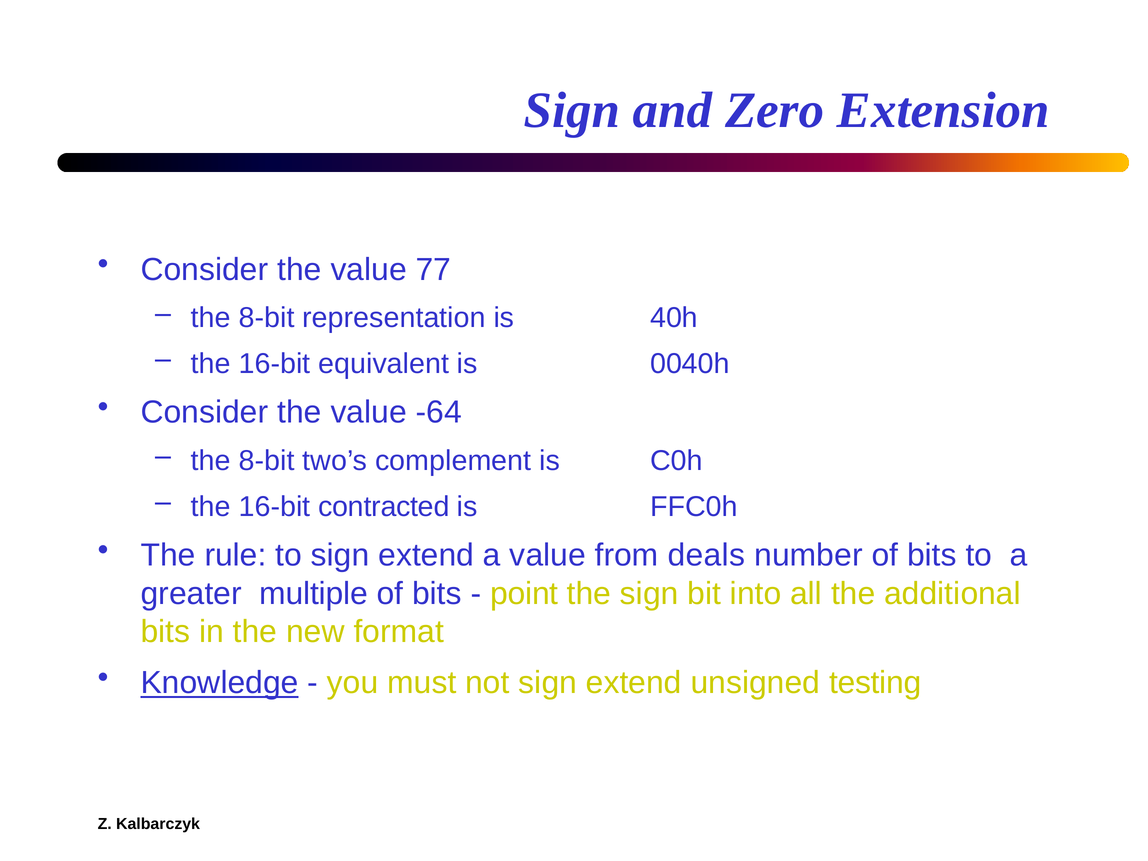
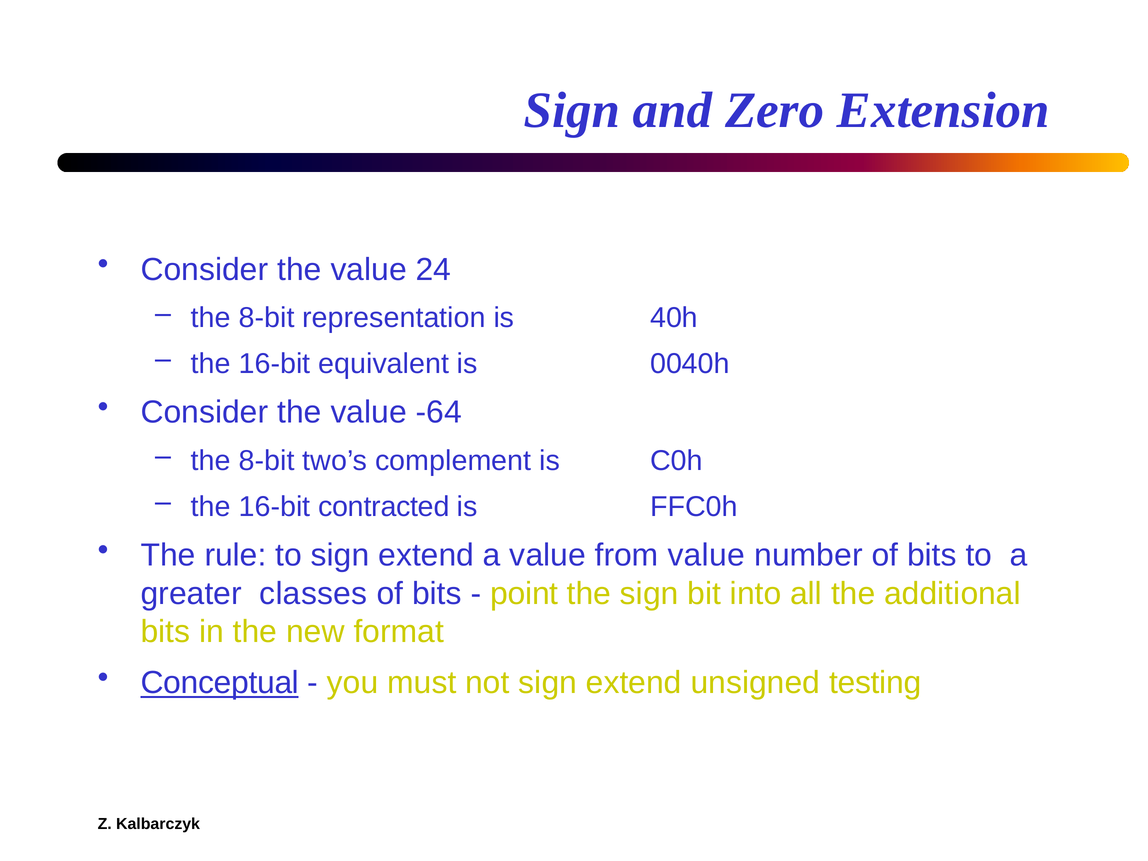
77: 77 -> 24
from deals: deals -> value
multiple: multiple -> classes
Knowledge: Knowledge -> Conceptual
